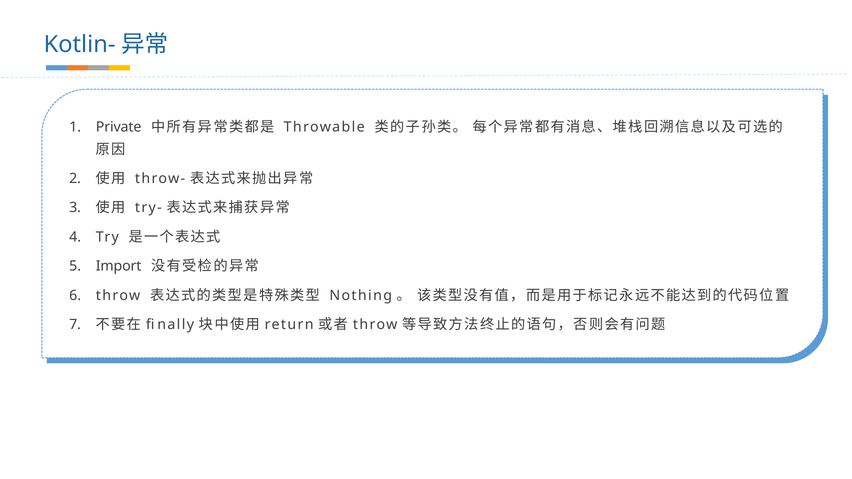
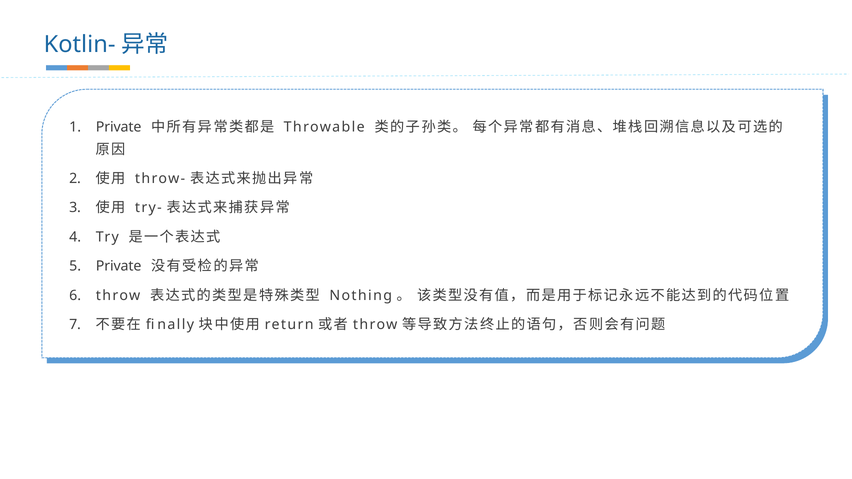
Import at (119, 266): Import -> Private
